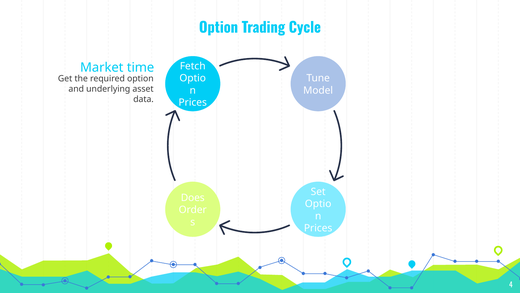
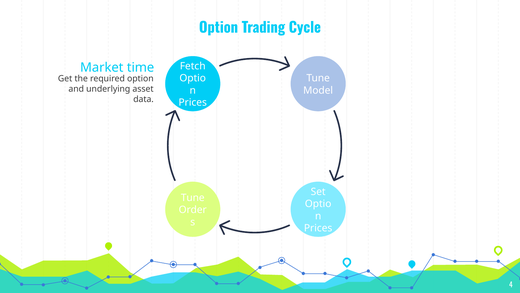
Does at (193, 197): Does -> Tune
